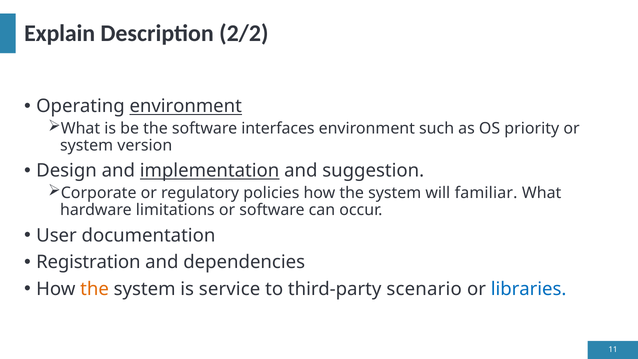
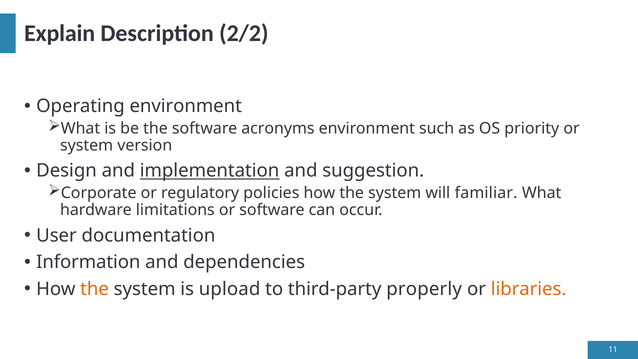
environment at (186, 106) underline: present -> none
interfaces: interfaces -> acronyms
Registration: Registration -> Information
service: service -> upload
scenario: scenario -> properly
libraries colour: blue -> orange
